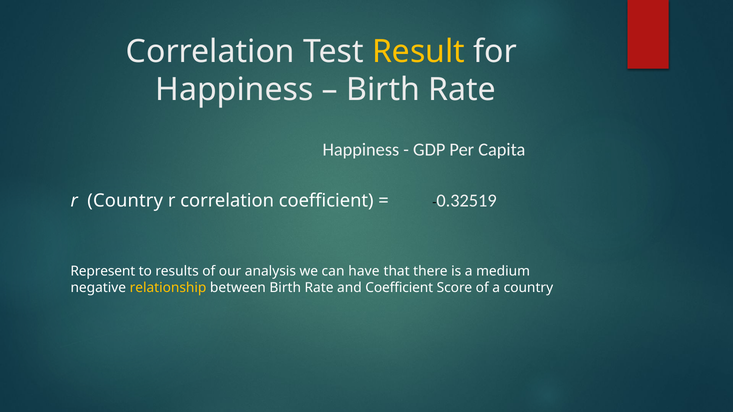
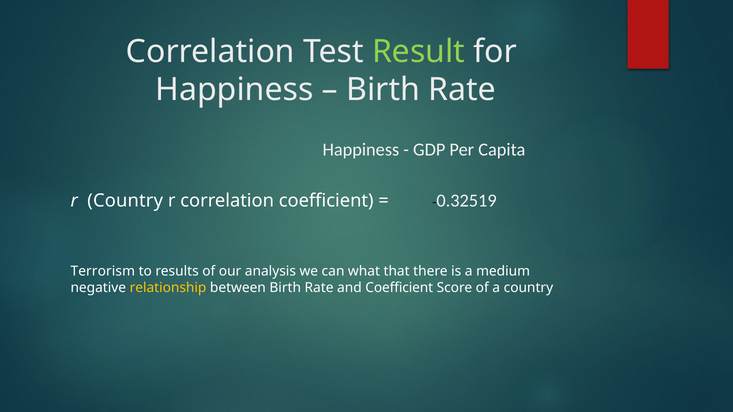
Result colour: yellow -> light green
Represent: Represent -> Terrorism
have: have -> what
